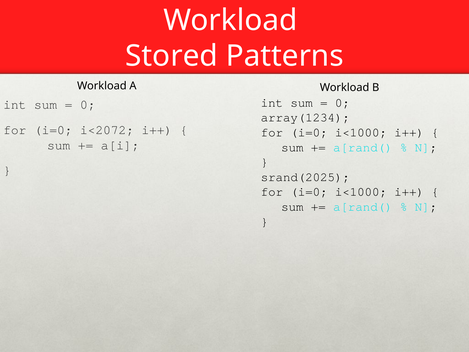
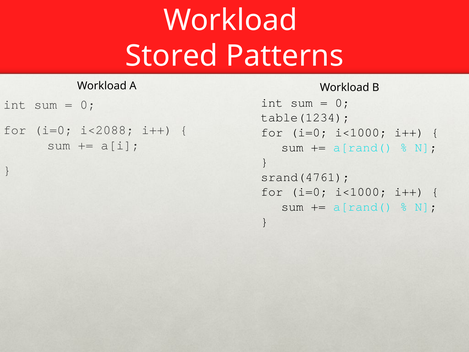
array(1234: array(1234 -> table(1234
i<2072: i<2072 -> i<2088
srand(2025: srand(2025 -> srand(4761
